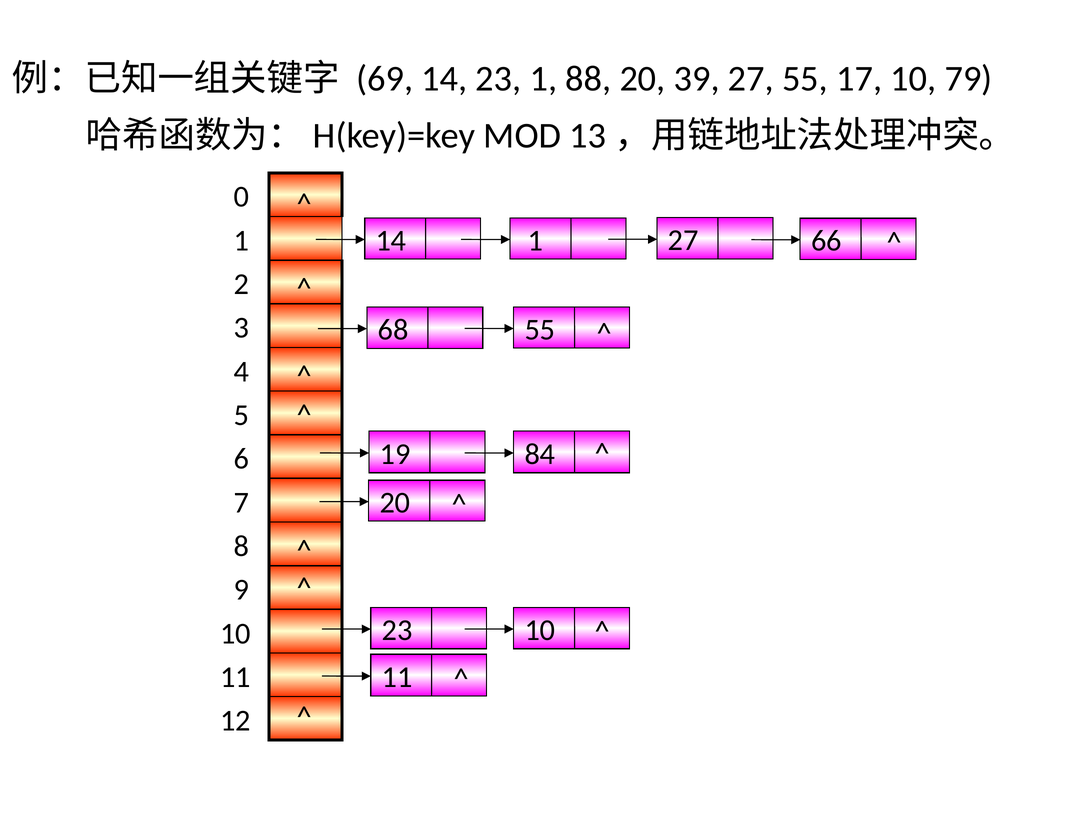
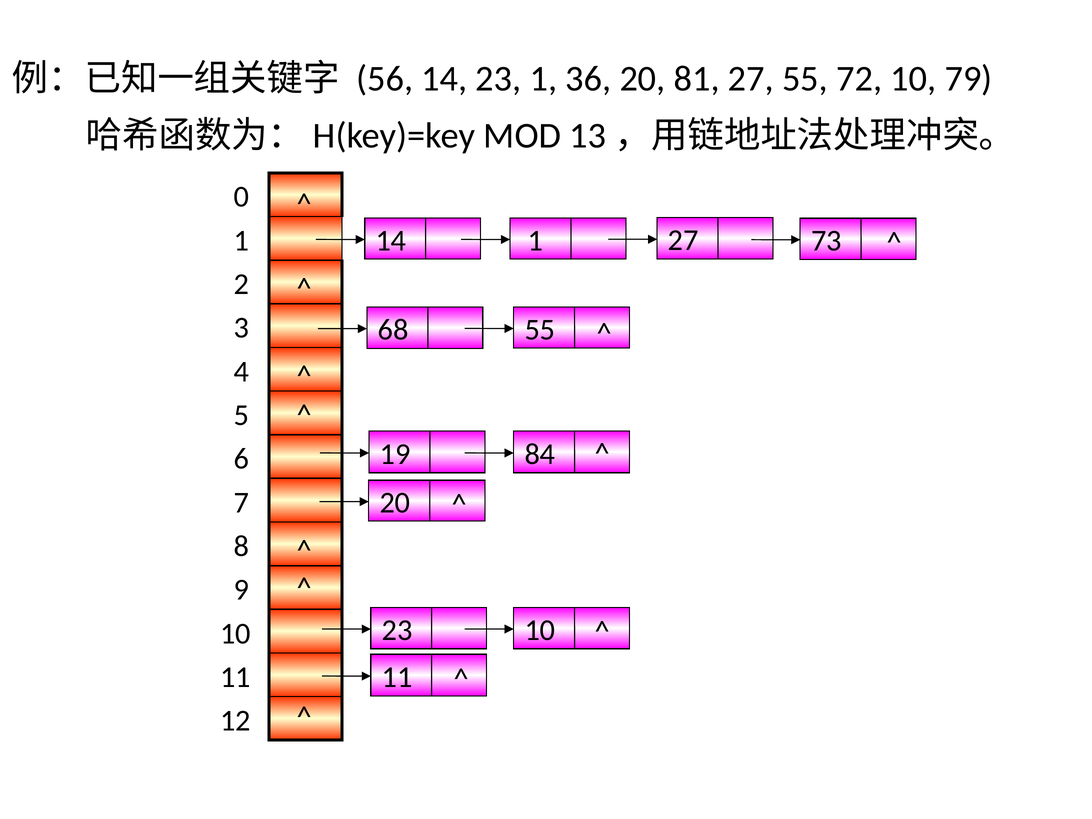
69: 69 -> 56
88: 88 -> 36
39: 39 -> 81
17: 17 -> 72
66: 66 -> 73
